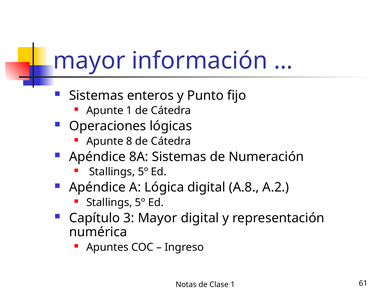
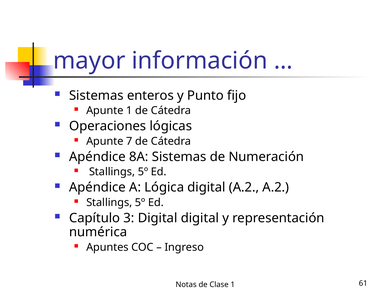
8: 8 -> 7
digital A.8: A.8 -> A.2
3 Mayor: Mayor -> Digital
